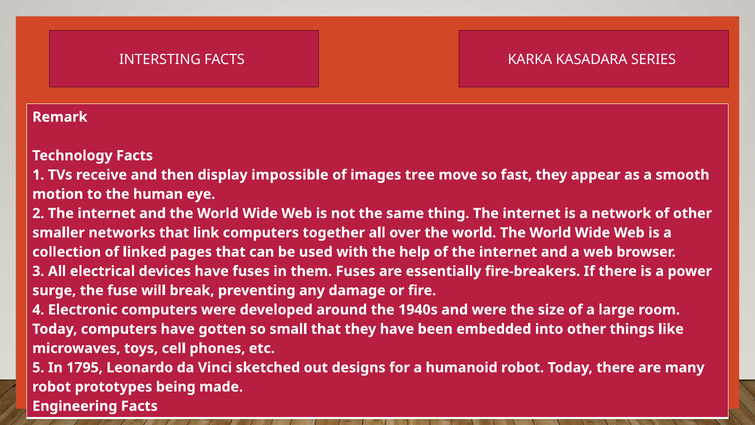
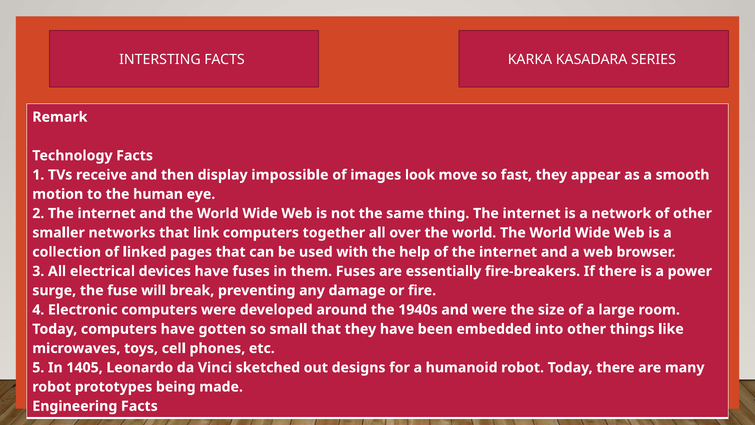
tree: tree -> look
1795: 1795 -> 1405
